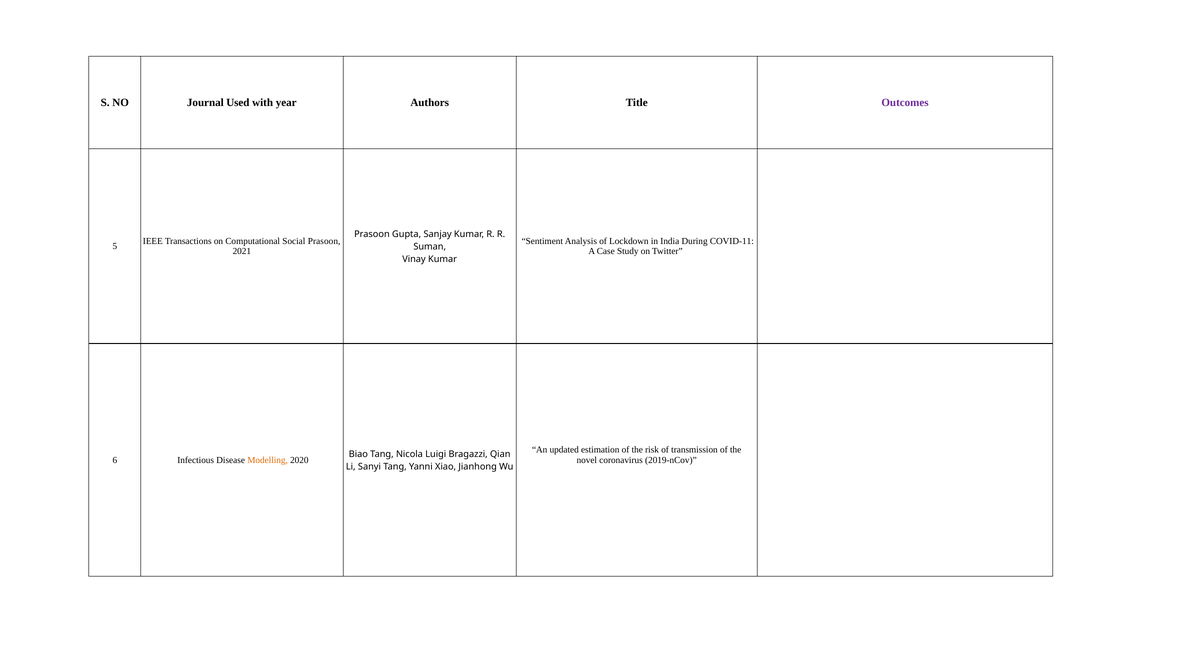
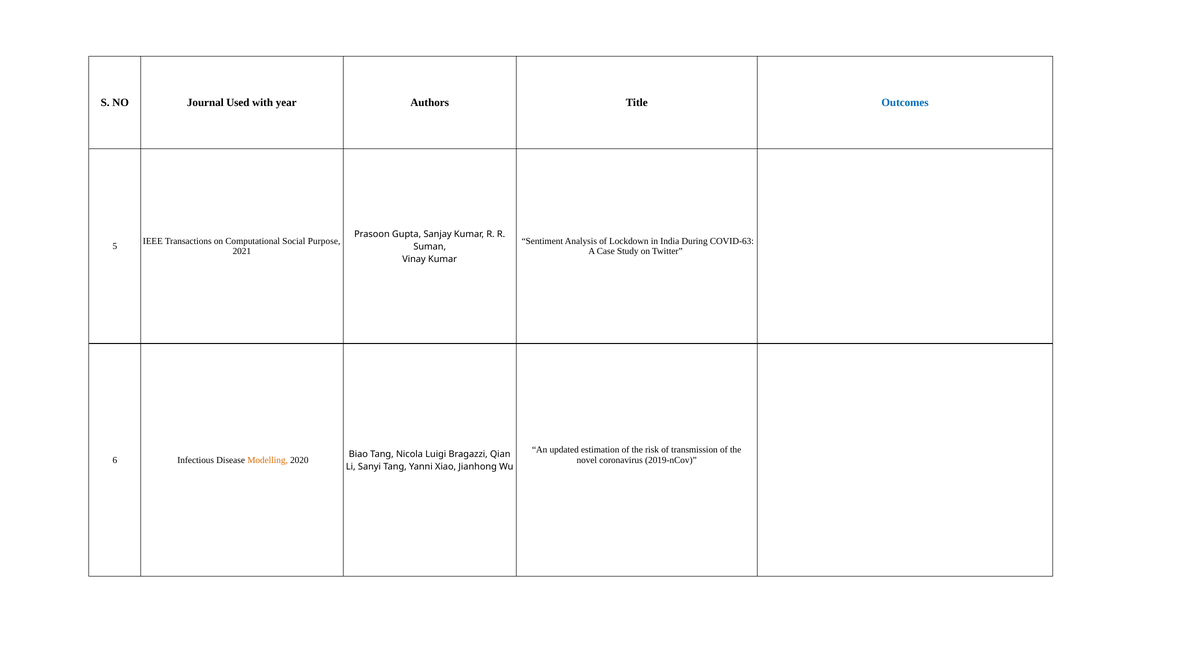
Outcomes colour: purple -> blue
Social Prasoon: Prasoon -> Purpose
COVID-11: COVID-11 -> COVID-63
